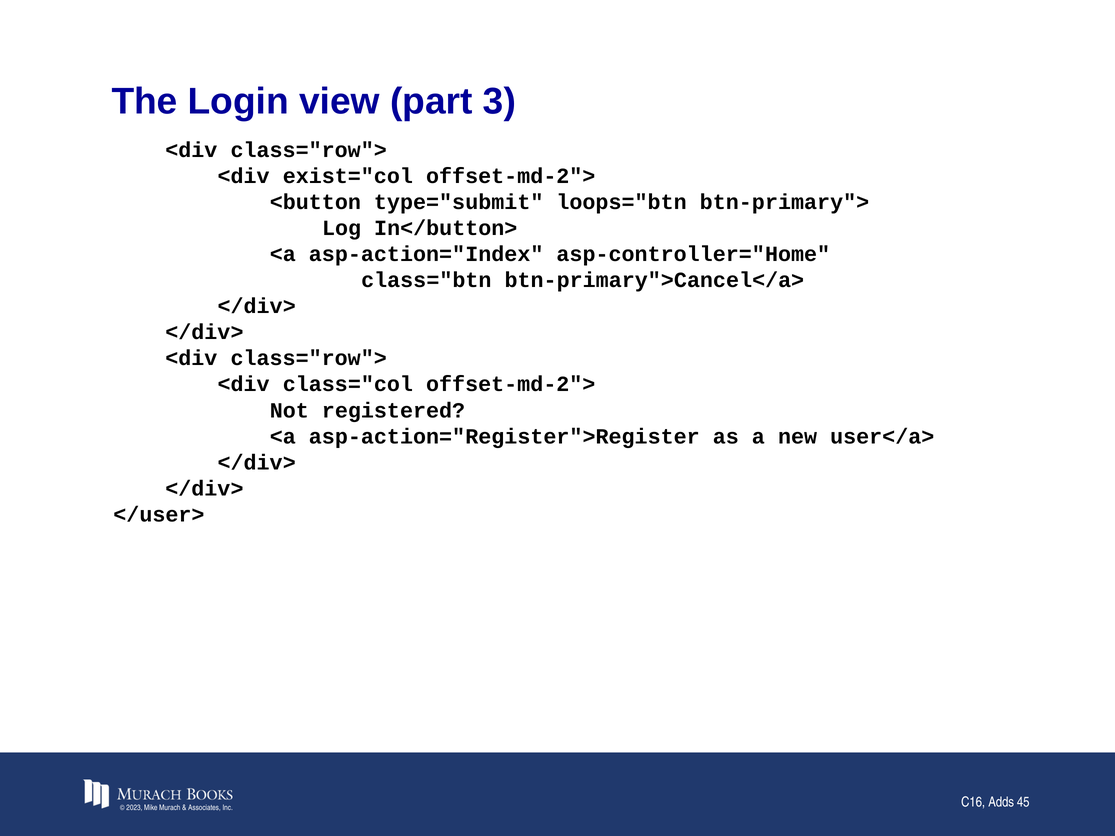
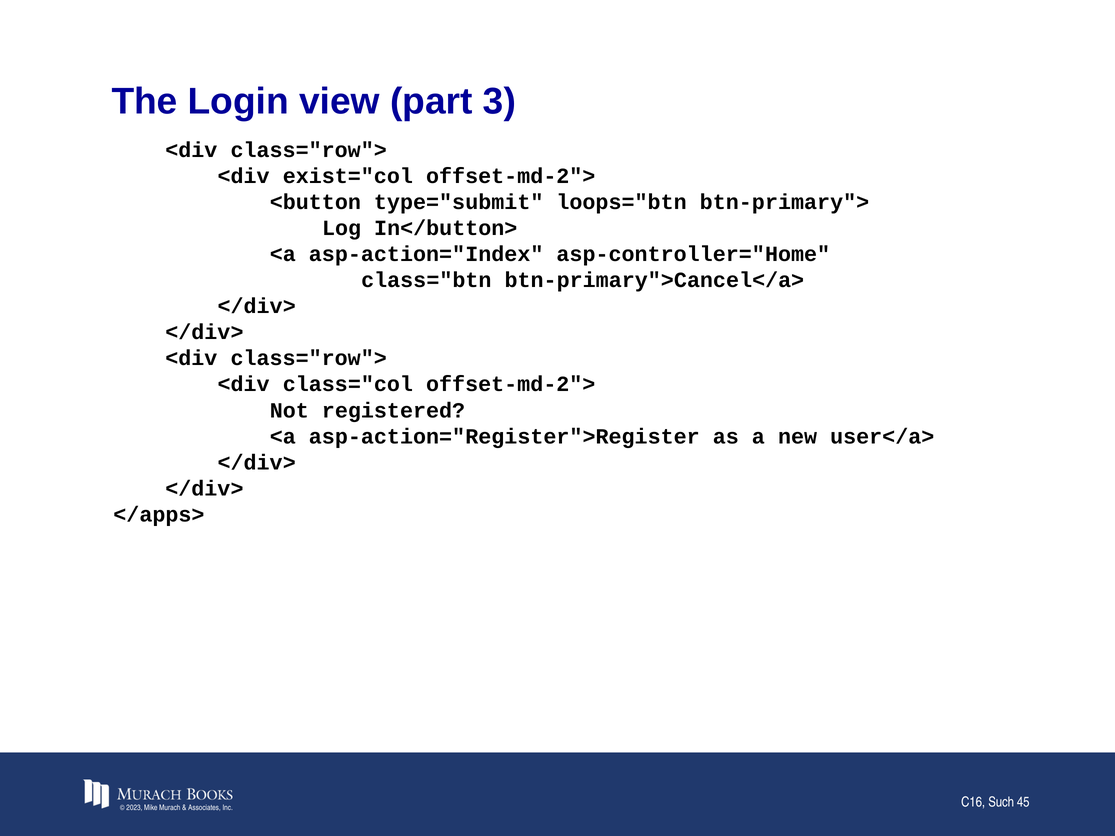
</user>: </user> -> </apps>
Adds: Adds -> Such
